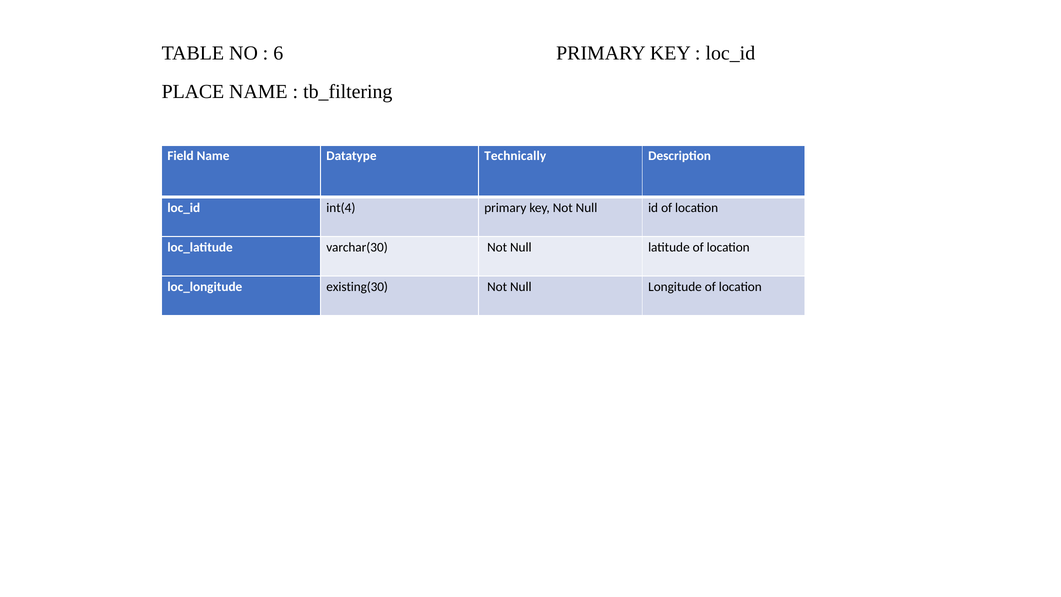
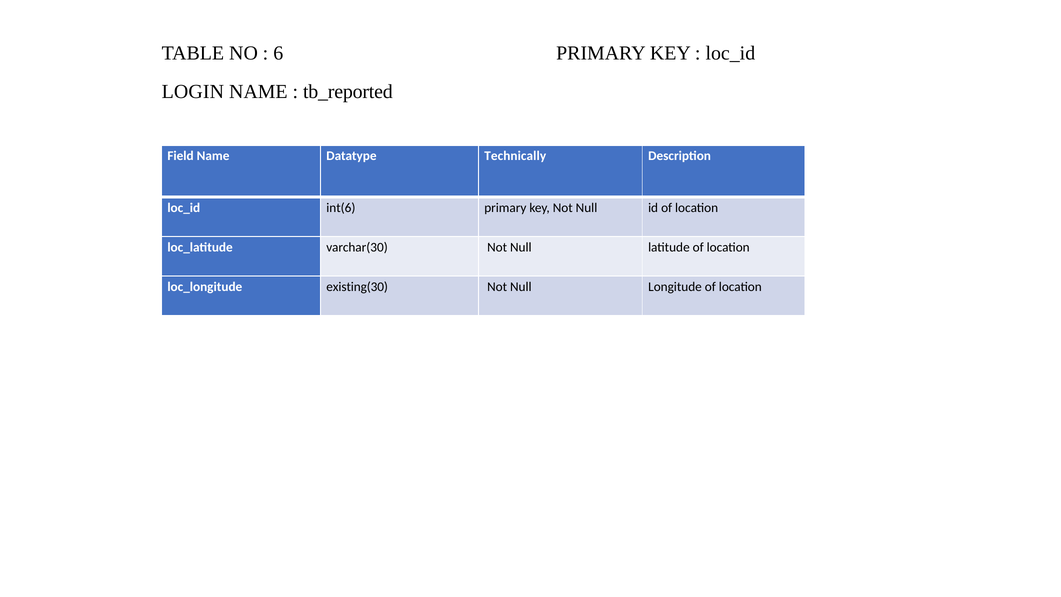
PLACE: PLACE -> LOGIN
tb_filtering: tb_filtering -> tb_reported
int(4: int(4 -> int(6
